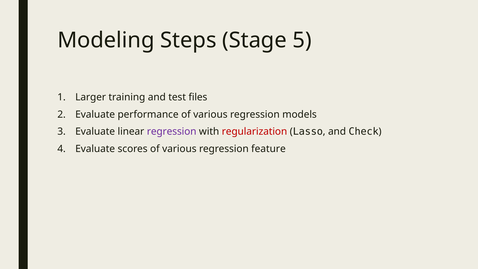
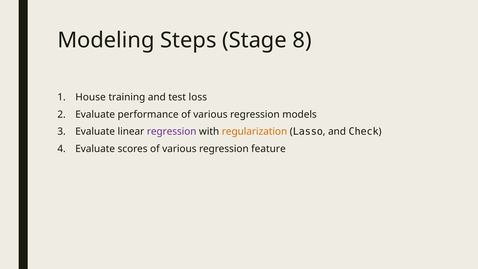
5: 5 -> 8
Larger: Larger -> House
files: files -> loss
regularization colour: red -> orange
